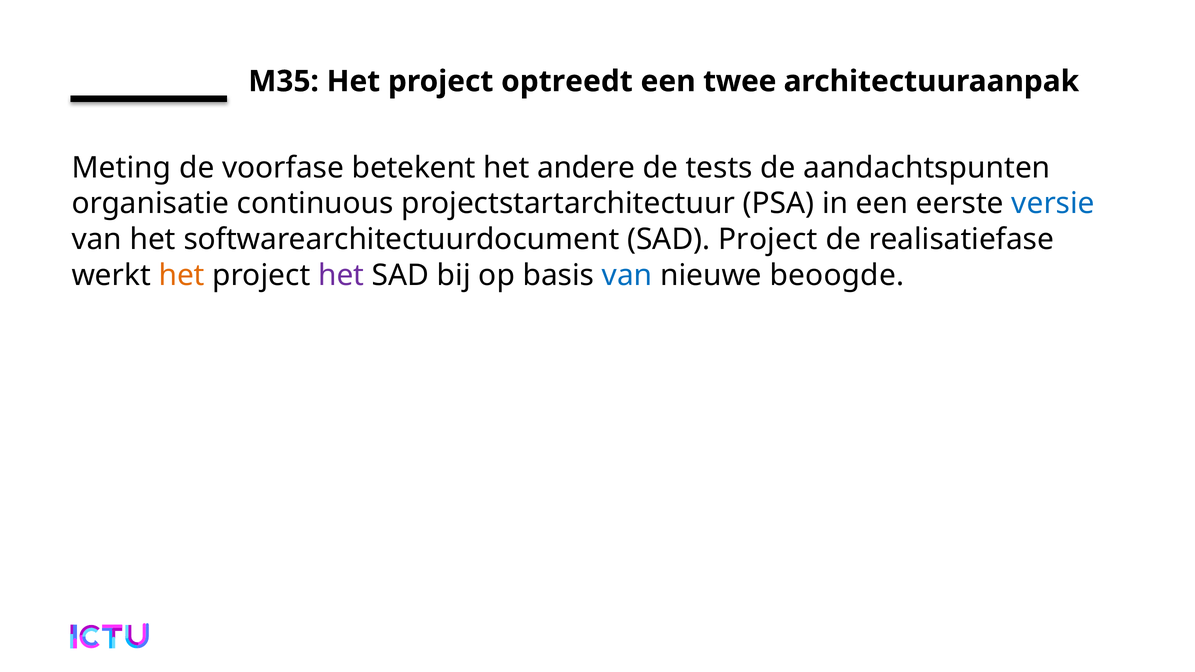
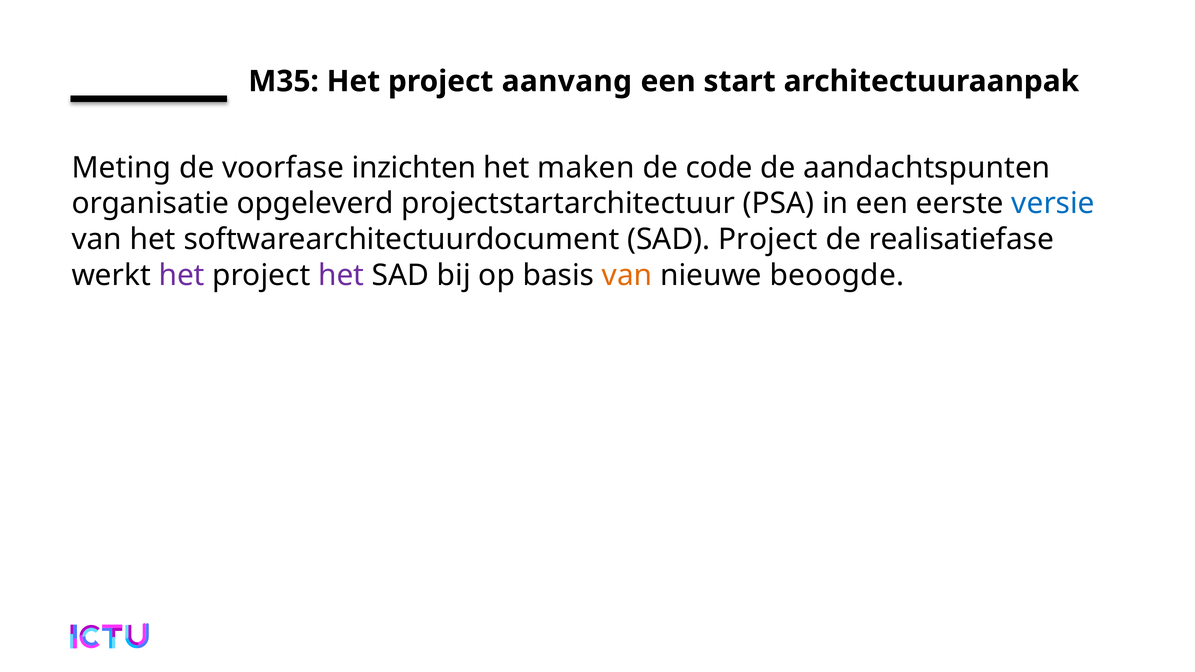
optreedt: optreedt -> aanvang
twee: twee -> start
betekent: betekent -> inzichten
andere: andere -> maken
tests: tests -> code
continuous: continuous -> opgeleverd
het at (182, 275) colour: orange -> purple
van at (627, 275) colour: blue -> orange
